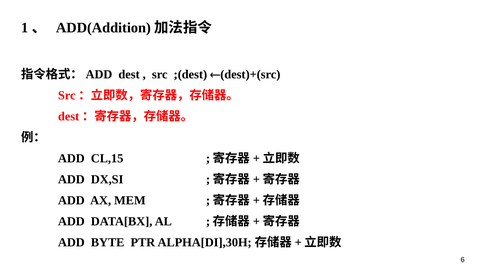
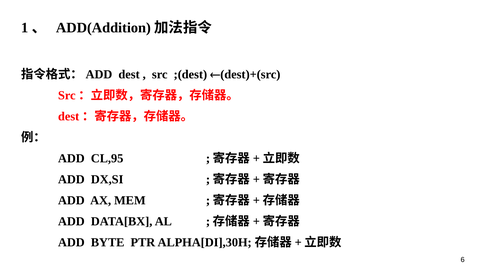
CL,15: CL,15 -> CL,95
